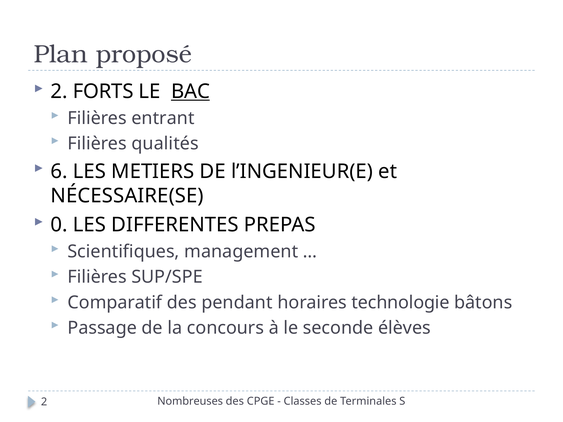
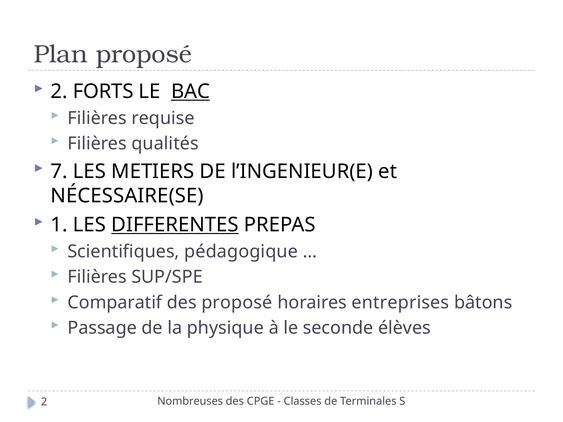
entrant: entrant -> requise
6: 6 -> 7
0: 0 -> 1
DIFFERENTES underline: none -> present
management: management -> pédagogique
des pendant: pendant -> proposé
technologie: technologie -> entreprises
concours: concours -> physique
